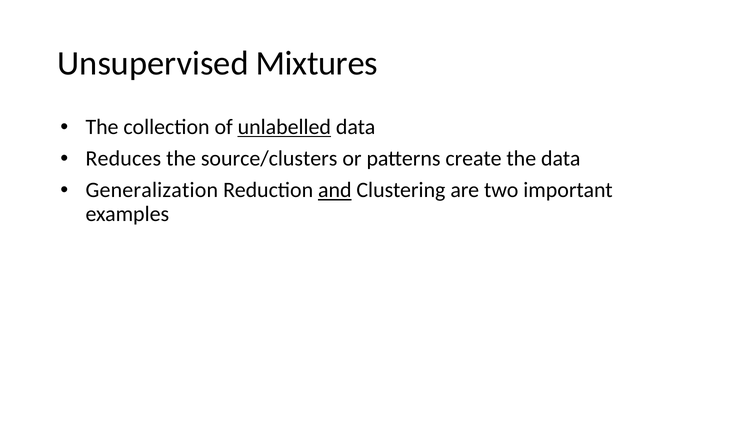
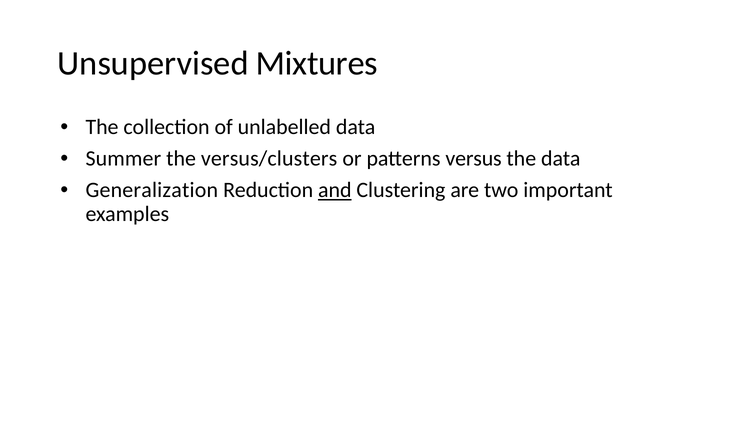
unlabelled underline: present -> none
Reduces: Reduces -> Summer
source/clusters: source/clusters -> versus/clusters
create: create -> versus
